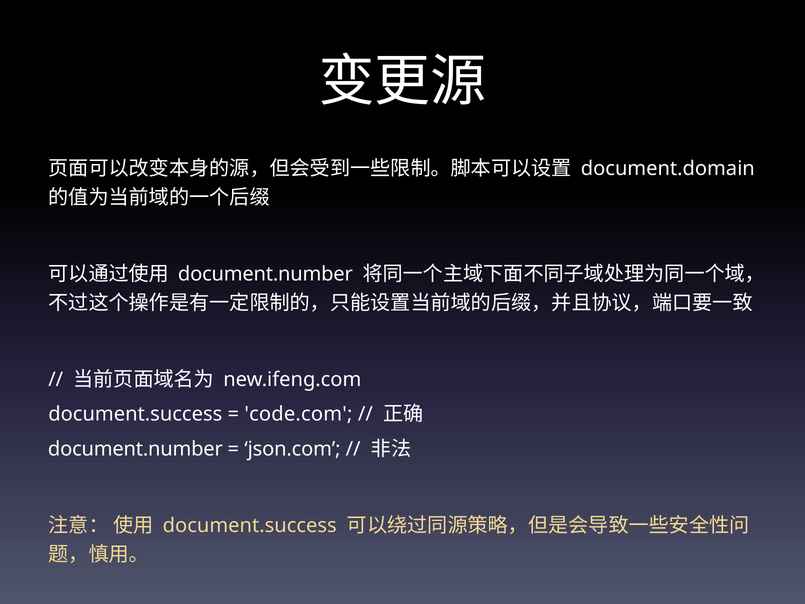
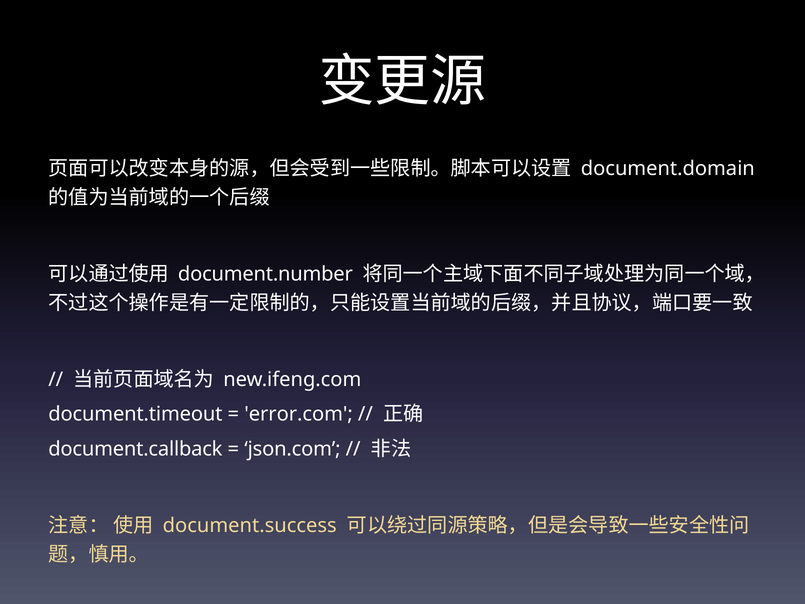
document.success at (135, 414): document.success -> document.timeout
code.com: code.com -> error.com
document.number at (135, 449): document.number -> document.callback
